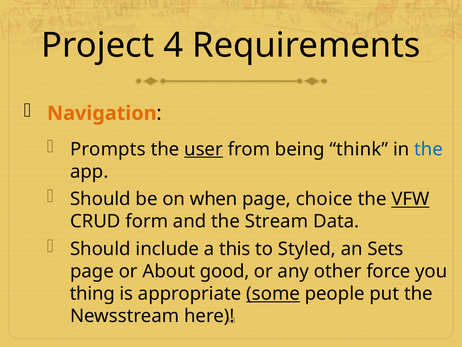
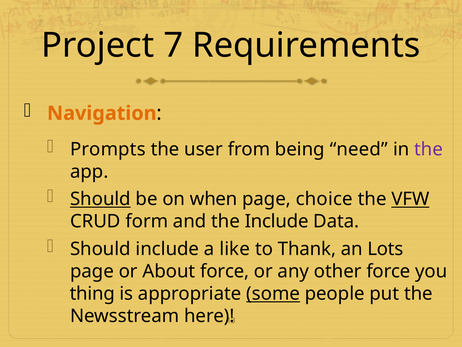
4: 4 -> 7
user underline: present -> none
think: think -> need
the at (429, 149) colour: blue -> purple
Should at (100, 199) underline: none -> present
the Stream: Stream -> Include
this: this -> like
Styled: Styled -> Thank
Sets: Sets -> Lots
About good: good -> force
